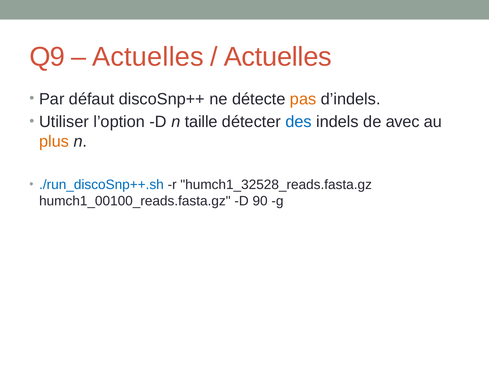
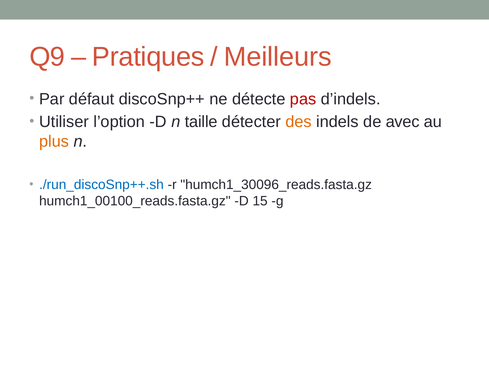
Actuelles at (148, 57): Actuelles -> Pratiques
Actuelles at (278, 57): Actuelles -> Meilleurs
pas colour: orange -> red
des colour: blue -> orange
humch1_32528_reads.fasta.gz: humch1_32528_reads.fasta.gz -> humch1_30096_reads.fasta.gz
90: 90 -> 15
